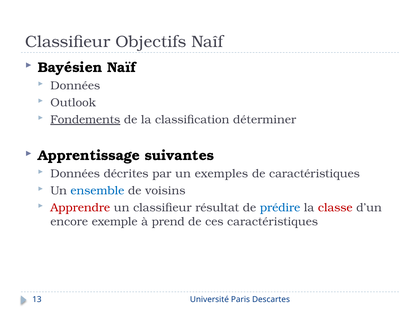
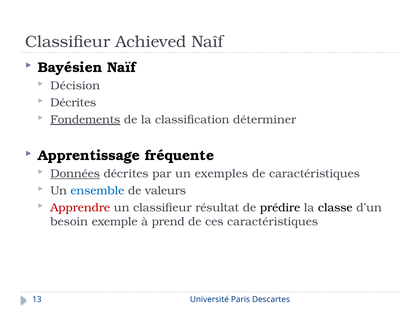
Objectifs: Objectifs -> Achieved
Données at (75, 86): Données -> Décision
Outlook at (73, 103): Outlook -> Décrites
suivantes: suivantes -> fréquente
Données at (75, 174) underline: none -> present
voisins: voisins -> valeurs
prédire colour: blue -> black
classe colour: red -> black
encore: encore -> besoin
